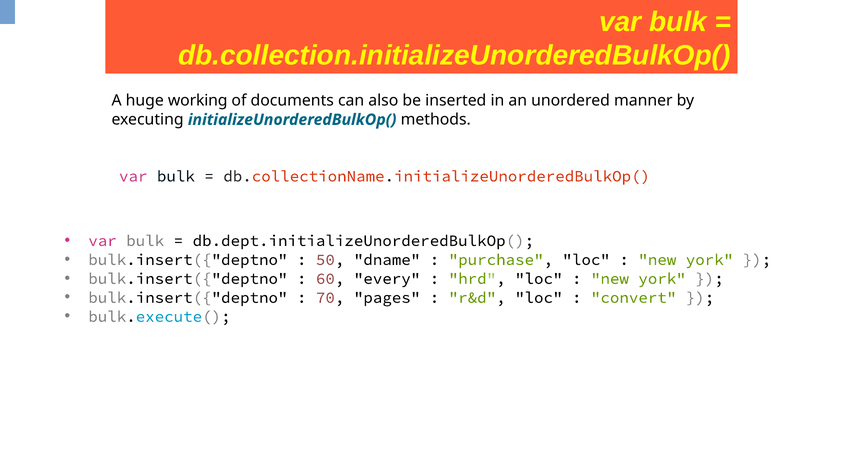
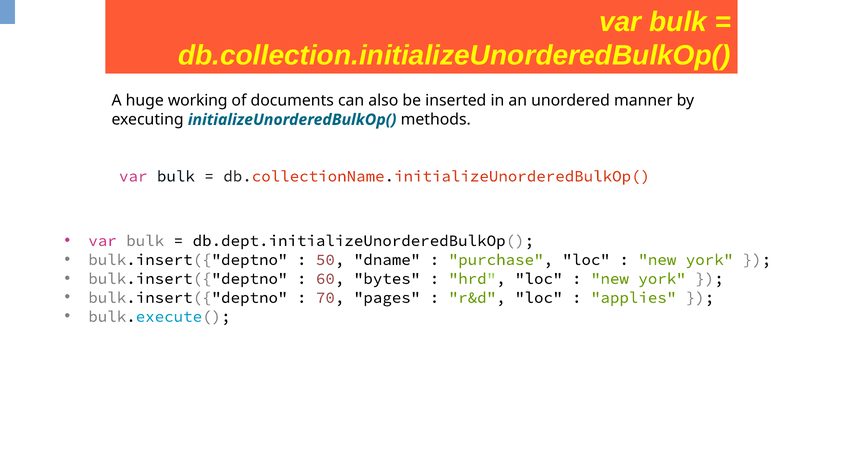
every: every -> bytes
convert: convert -> applies
